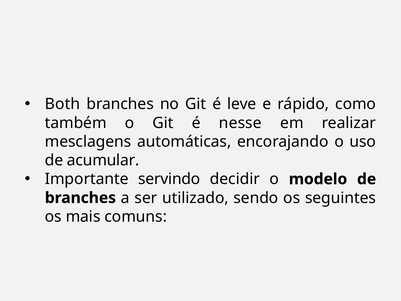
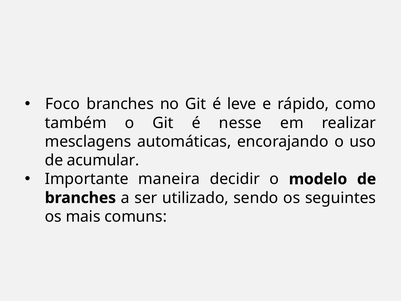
Both: Both -> Foco
servindo: servindo -> maneira
